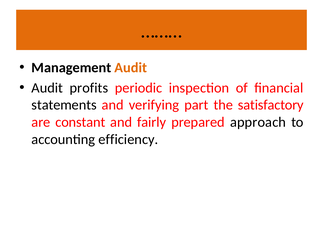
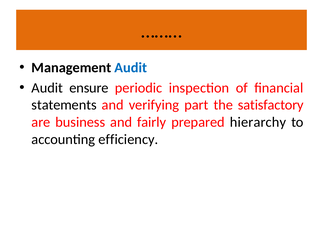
Audit at (131, 68) colour: orange -> blue
profits: profits -> ensure
constant: constant -> business
approach: approach -> hierarchy
